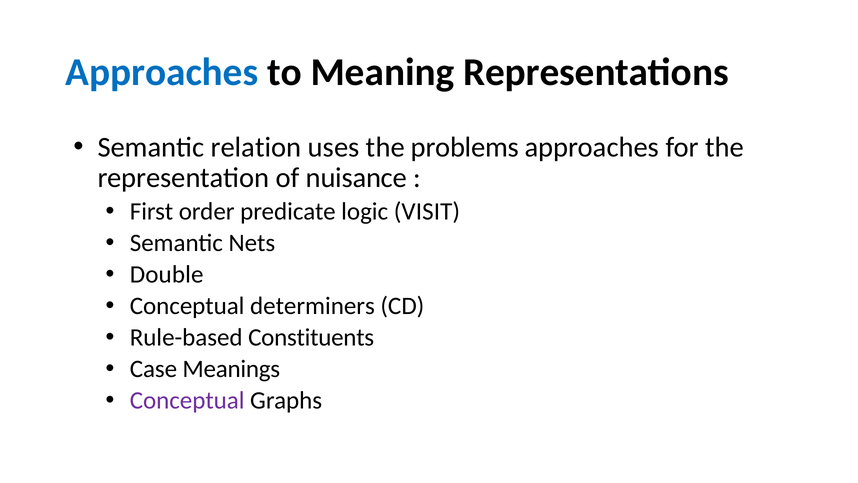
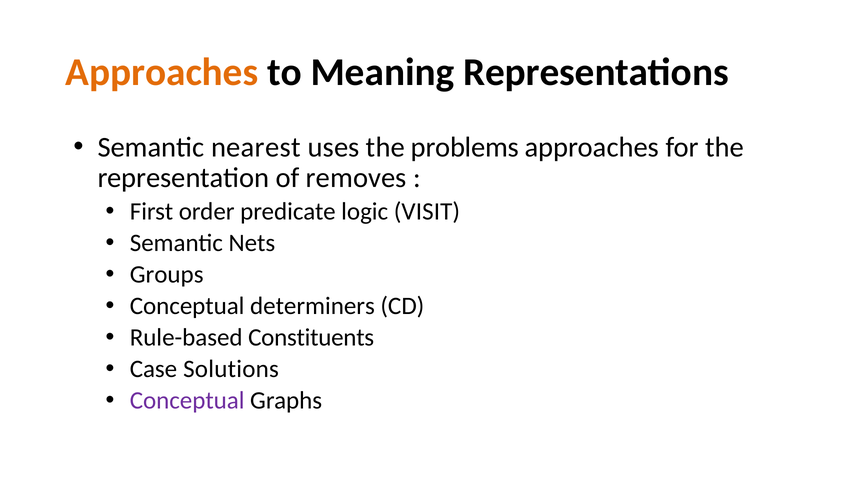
Approaches at (162, 72) colour: blue -> orange
relation: relation -> nearest
nuisance: nuisance -> removes
Double: Double -> Groups
Meanings: Meanings -> Solutions
